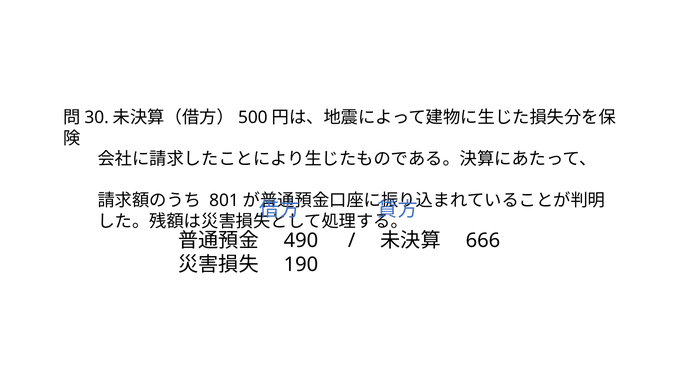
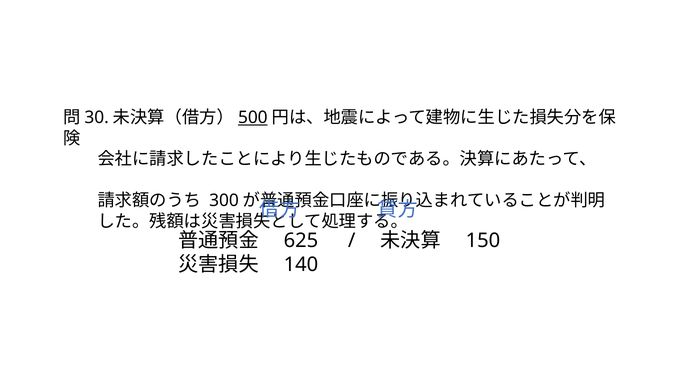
500 underline: none -> present
801: 801 -> 300
490: 490 -> 625
666: 666 -> 150
190: 190 -> 140
